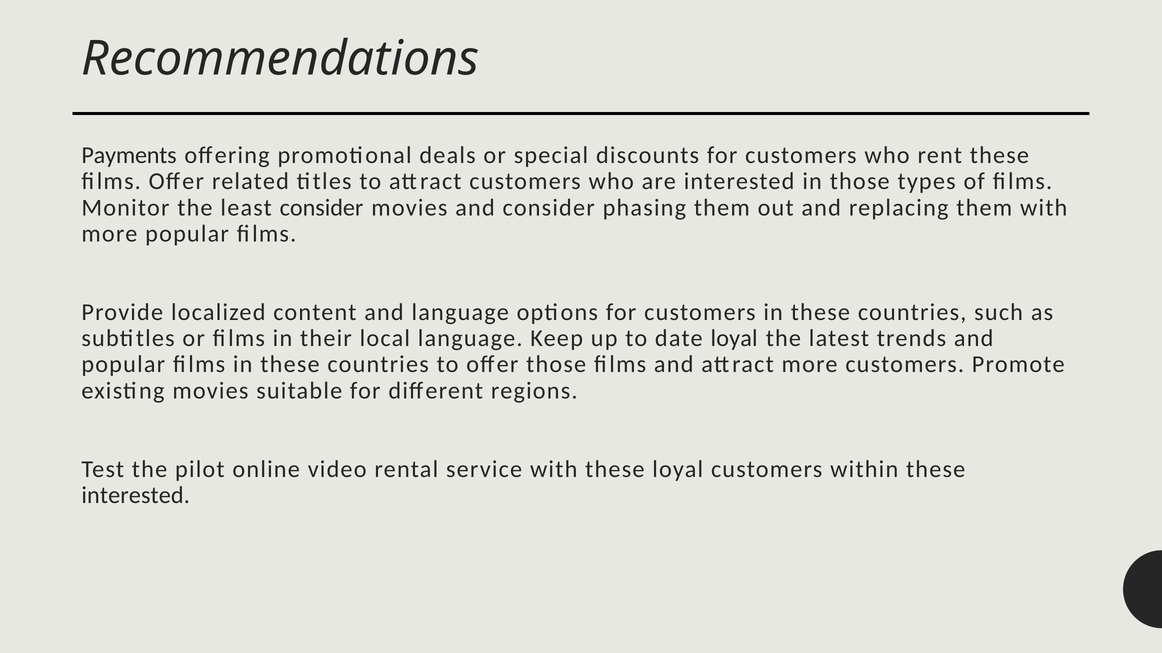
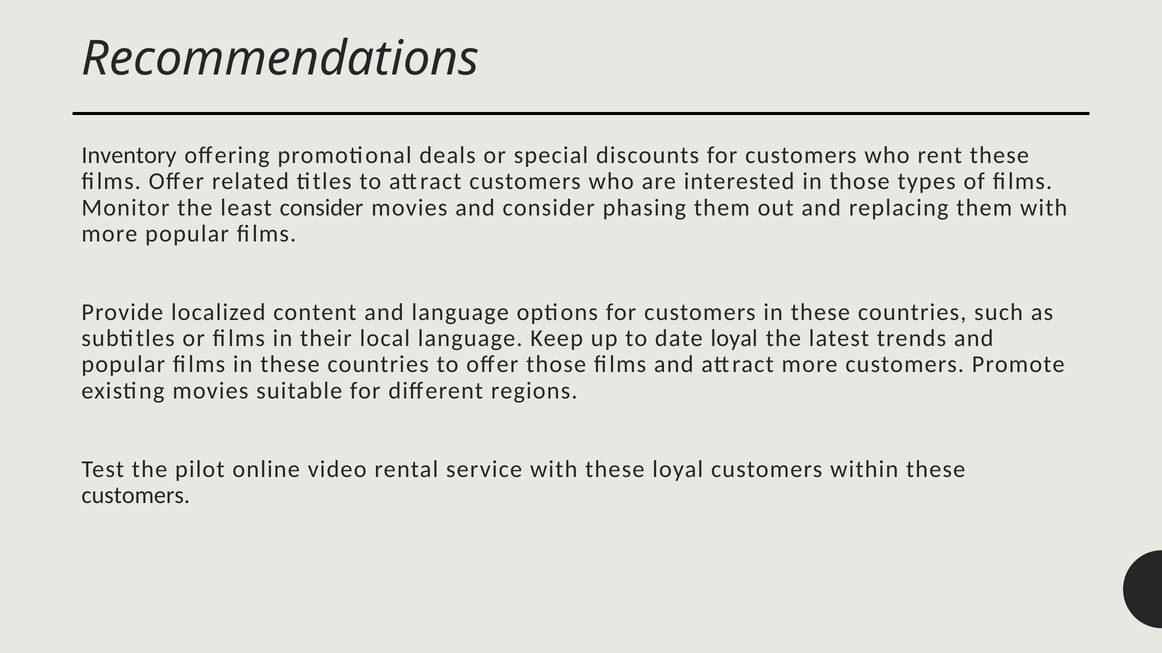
Payments: Payments -> Inventory
interested at (136, 496): interested -> customers
